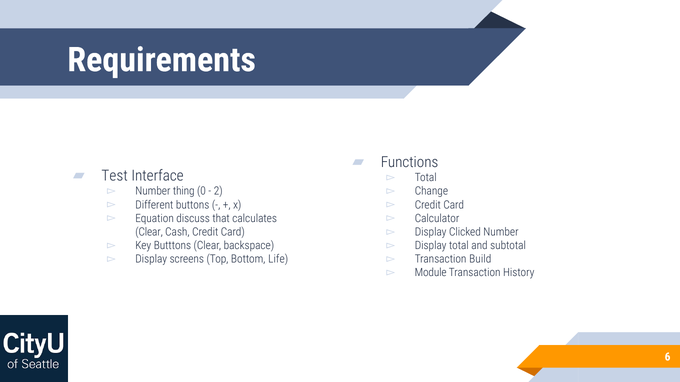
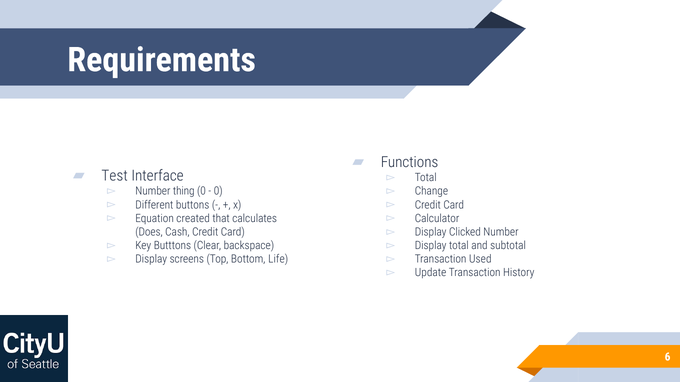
2 at (218, 192): 2 -> 0
discuss: discuss -> created
Clear at (149, 232): Clear -> Does
Build: Build -> Used
Module: Module -> Update
